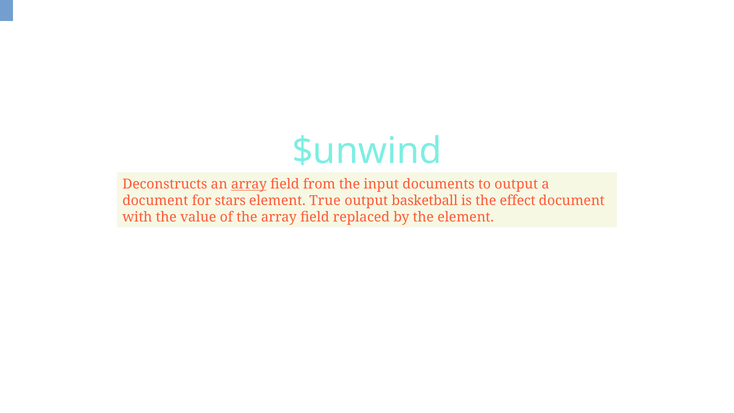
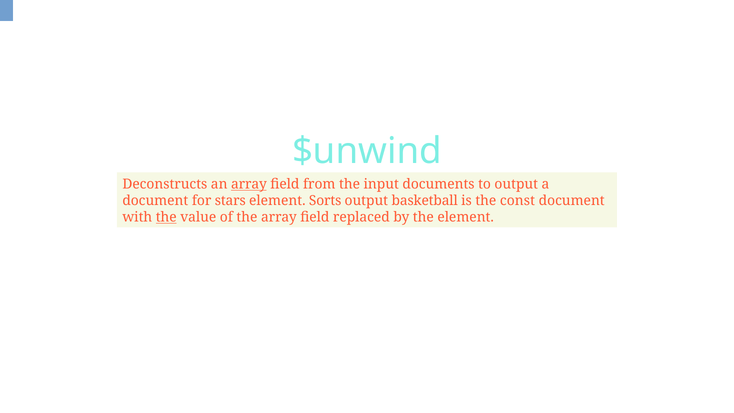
True: True -> Sorts
effect: effect -> const
the at (166, 217) underline: none -> present
